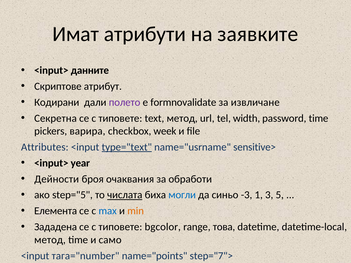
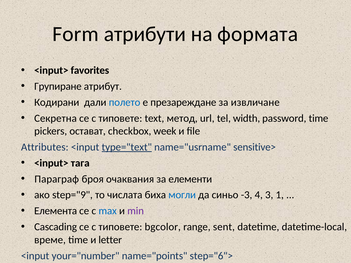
Имат: Имат -> Form
заявките: заявките -> формата
данните: данните -> favorites
Скриптове: Скриптове -> Групиране
полето colour: purple -> blue
formnovalidate: formnovalidate -> презареждане
варира: варира -> остават
year: year -> тага
Дейности: Дейности -> Параграф
обработи: обработи -> елементи
step="5: step="5 -> step="9
числата underline: present -> none
1: 1 -> 4
5: 5 -> 1
min colour: orange -> purple
Зададена: Зададена -> Cascading
това: това -> sent
метод at (50, 240): метод -> време
само: само -> letter
тага="number: тага="number -> your="number
step="7">: step="7"> -> step="6">
